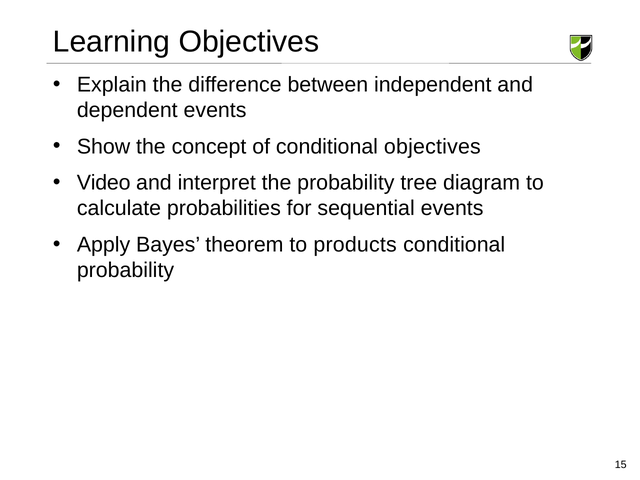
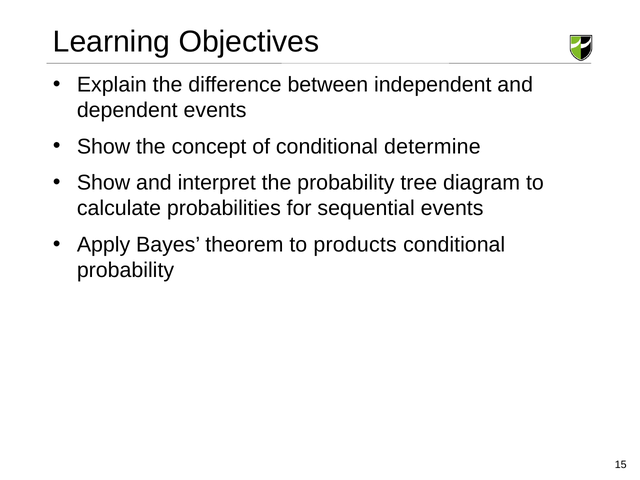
conditional objectives: objectives -> determine
Video at (104, 183): Video -> Show
